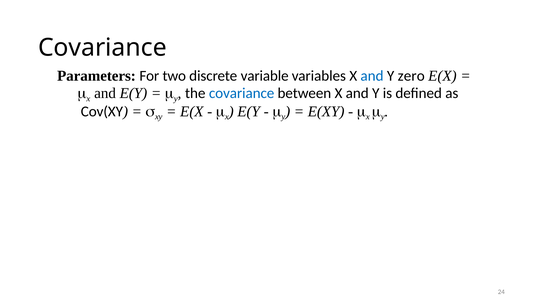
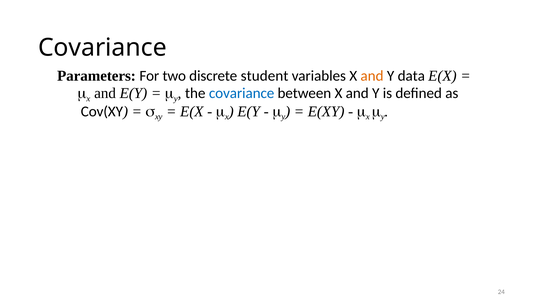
variable: variable -> student
and at (372, 76) colour: blue -> orange
zero: zero -> data
